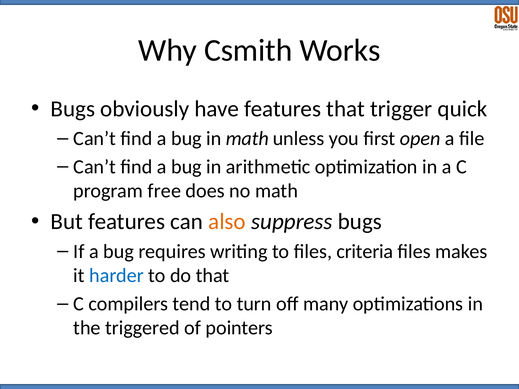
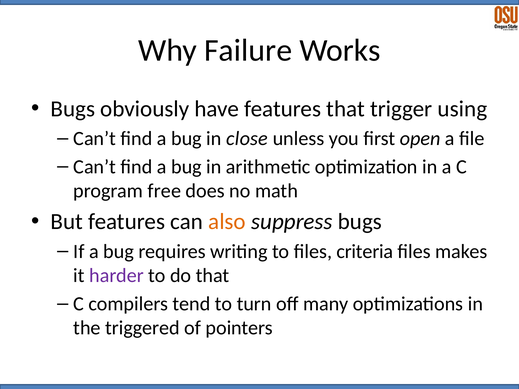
Csmith: Csmith -> Failure
quick: quick -> using
in math: math -> close
harder colour: blue -> purple
